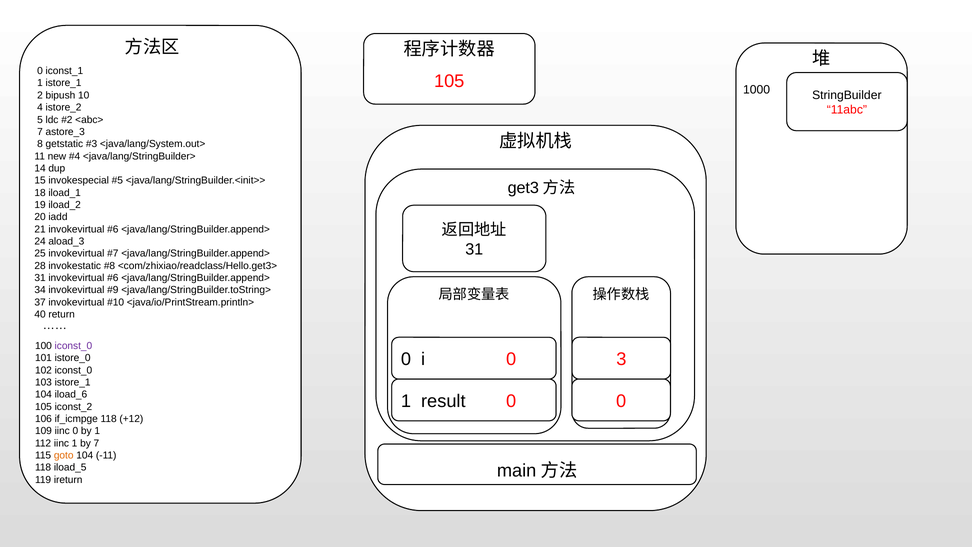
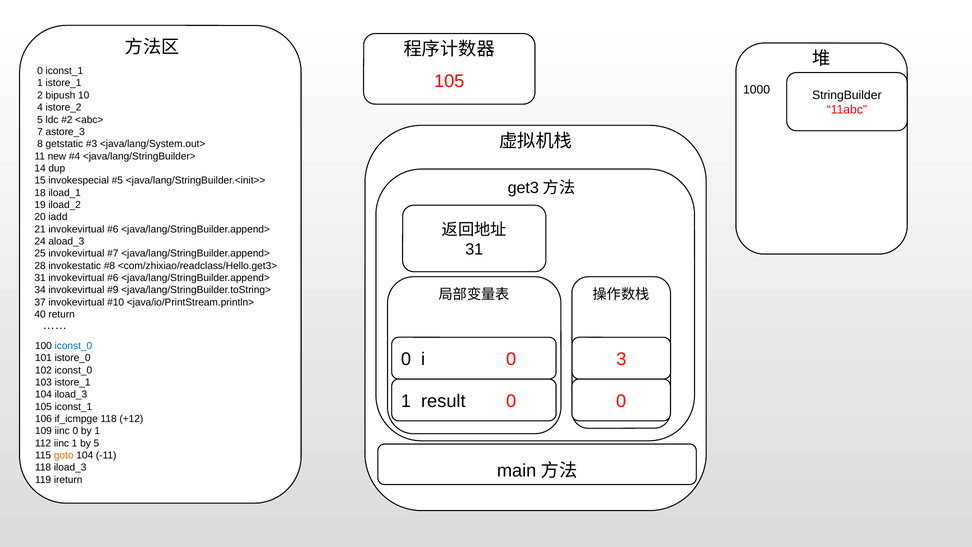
iconst_0 at (73, 346) colour: purple -> blue
104 iload_6: iload_6 -> iload_3
105 iconst_2: iconst_2 -> iconst_1
by 7: 7 -> 5
118 iload_5: iload_5 -> iload_3
